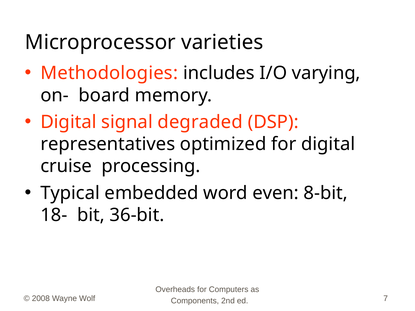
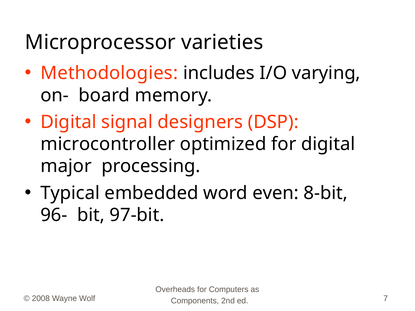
degraded: degraded -> designers
representatives: representatives -> microcontroller
cruise: cruise -> major
18-: 18- -> 96-
36-bit: 36-bit -> 97-bit
